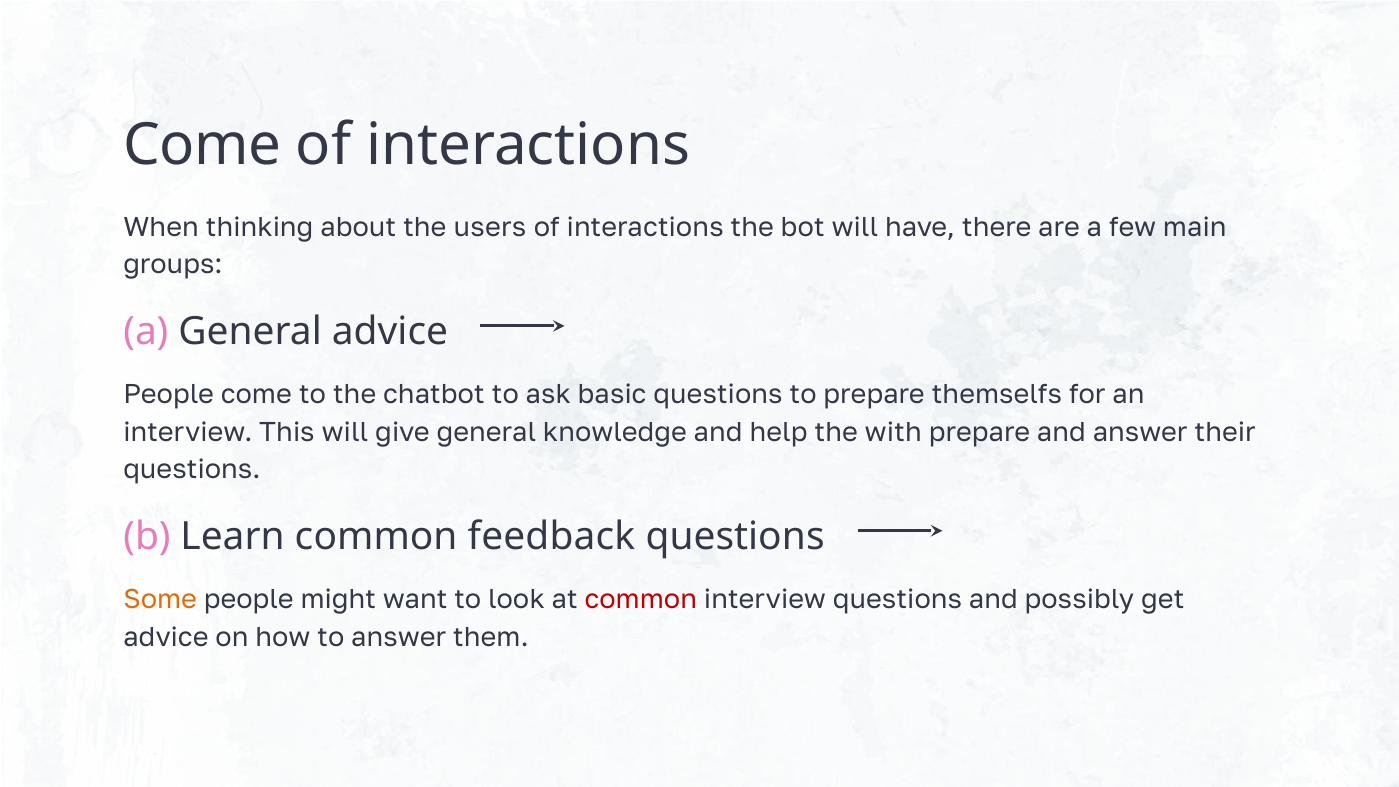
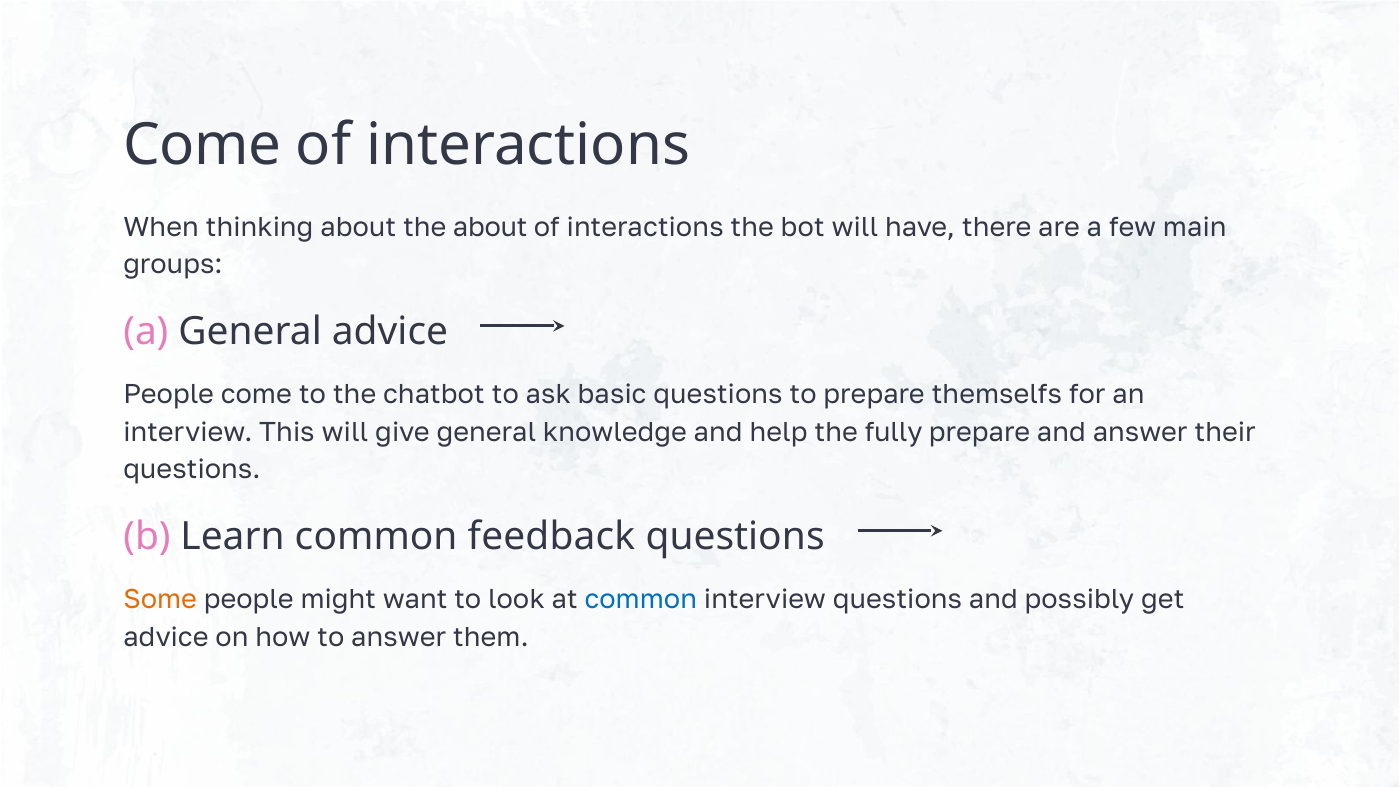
the users: users -> about
with: with -> fully
common at (641, 600) colour: red -> blue
